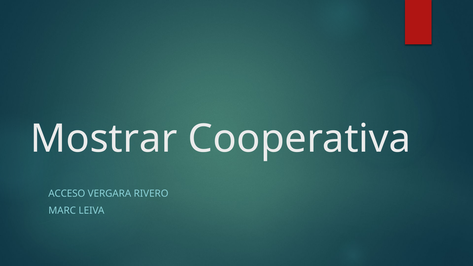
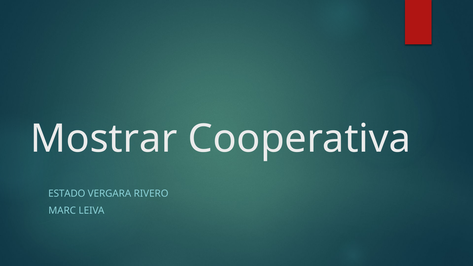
ACCESO: ACCESO -> ESTADO
